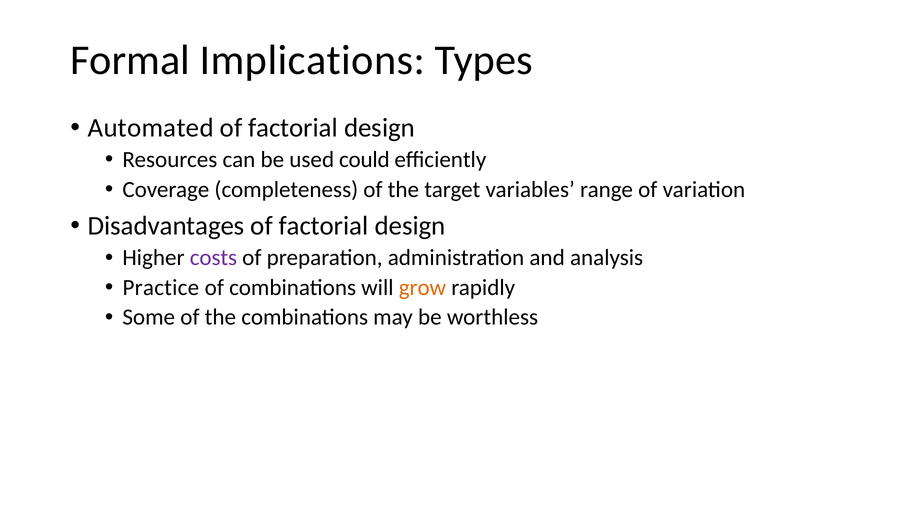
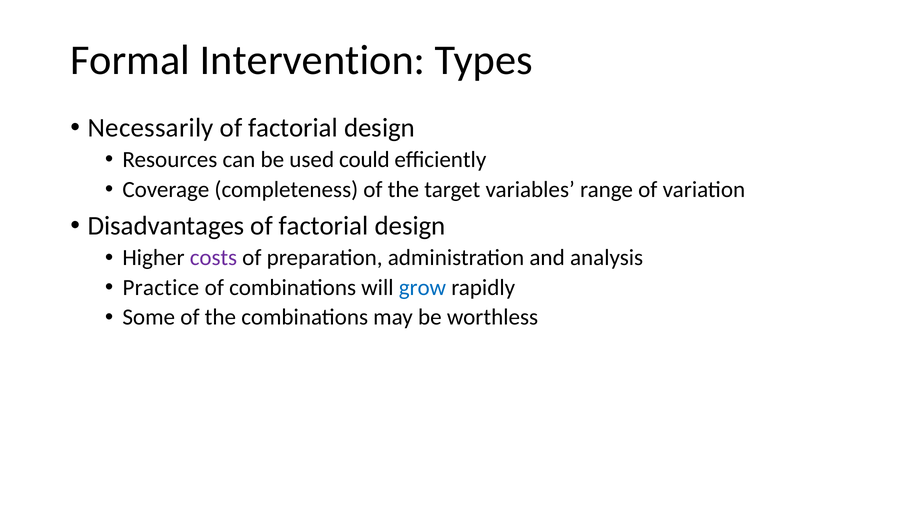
Implications: Implications -> Intervention
Automated: Automated -> Necessarily
grow colour: orange -> blue
